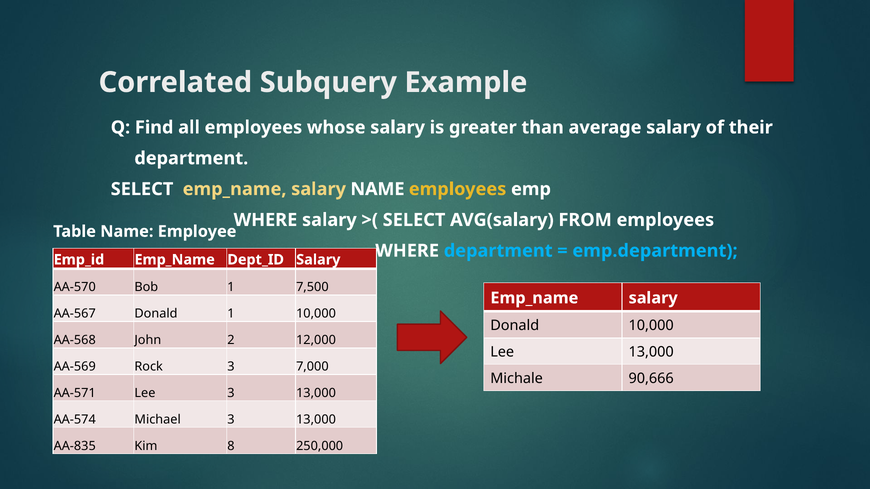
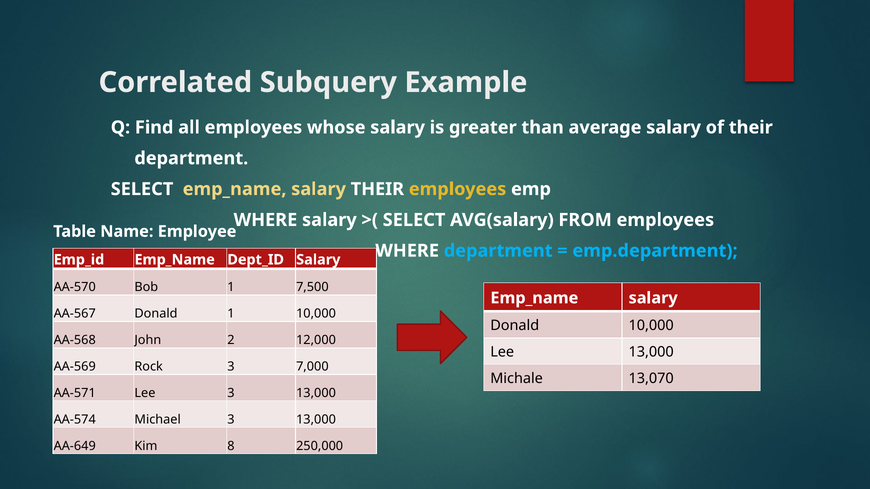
salary NAME: NAME -> THEIR
90,666: 90,666 -> 13,070
AA-835: AA-835 -> AA-649
